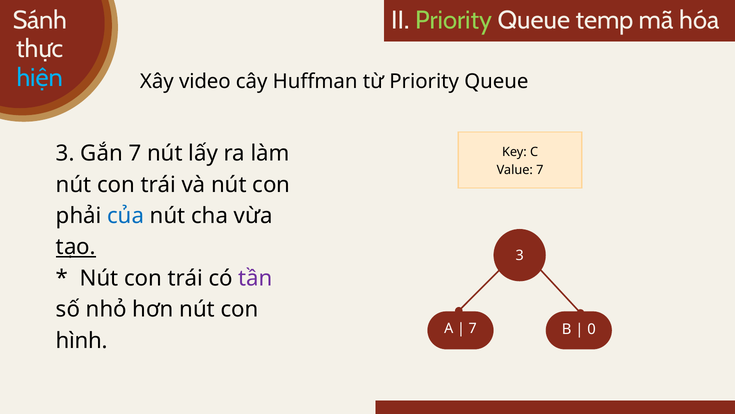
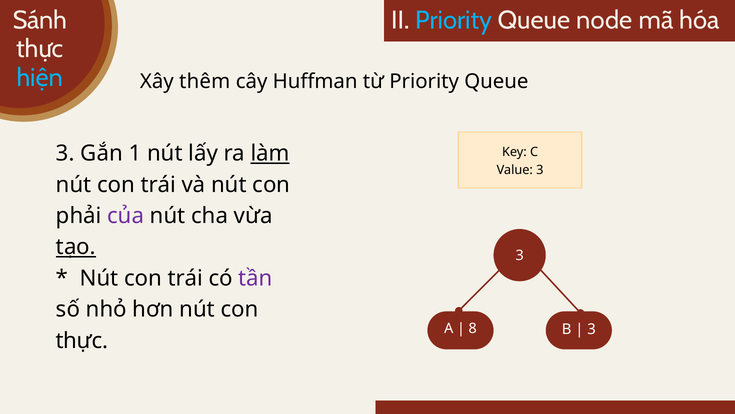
Priority at (454, 20) colour: light green -> light blue
temp: temp -> node
video: video -> thêm
Gắn 7: 7 -> 1
làm underline: none -> present
Value 7: 7 -> 3
của colour: blue -> purple
7 at (473, 328): 7 -> 8
0 at (592, 329): 0 -> 3
hình at (82, 340): hình -> thực
